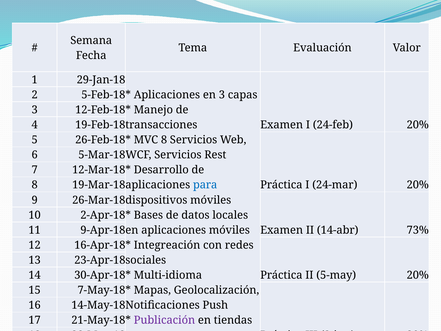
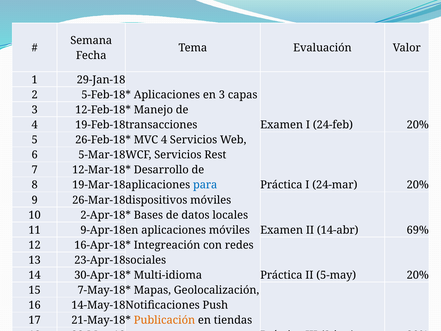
MVC 8: 8 -> 4
73%: 73% -> 69%
Publicación colour: purple -> orange
